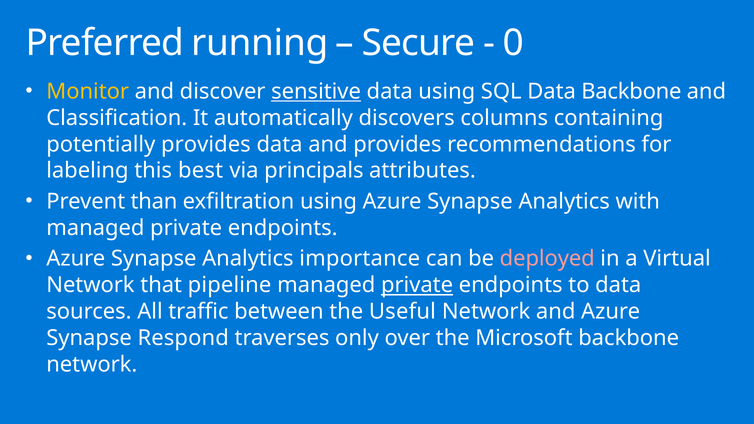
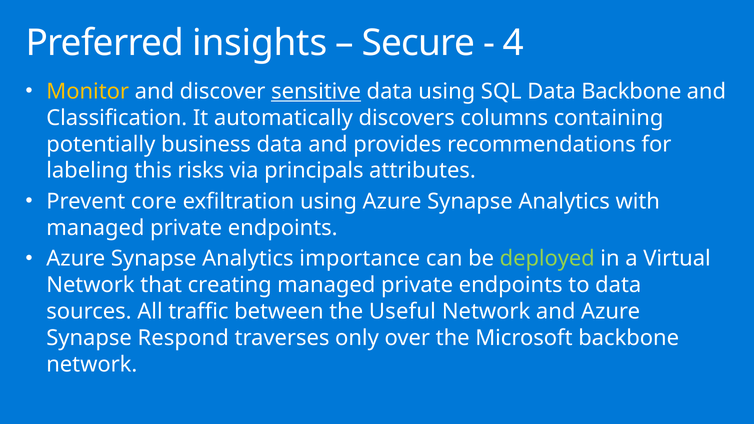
running: running -> insights
0: 0 -> 4
potentially provides: provides -> business
best: best -> risks
than: than -> core
deployed colour: pink -> light green
pipeline: pipeline -> creating
private at (417, 285) underline: present -> none
